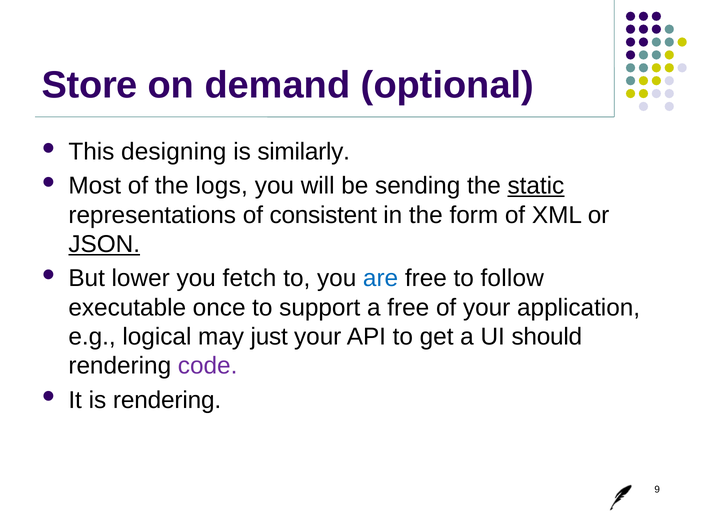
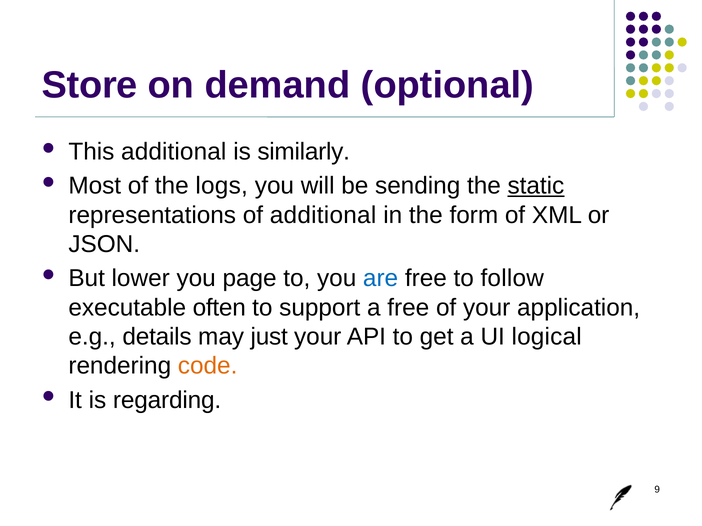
This designing: designing -> additional
of consistent: consistent -> additional
JSON underline: present -> none
fetch: fetch -> page
once: once -> often
logical: logical -> details
should: should -> logical
code colour: purple -> orange
is rendering: rendering -> regarding
